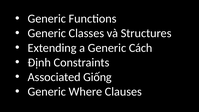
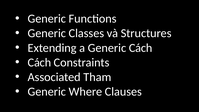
Định at (39, 62): Định -> Cách
Giống: Giống -> Tham
